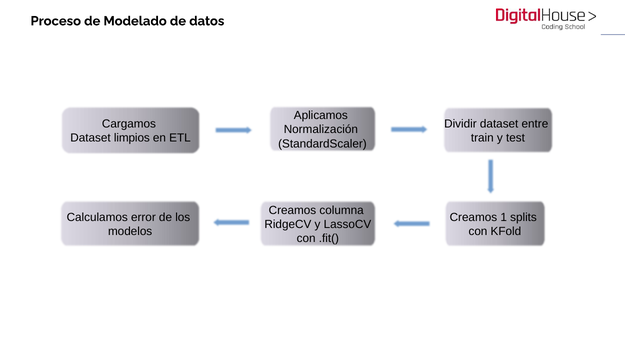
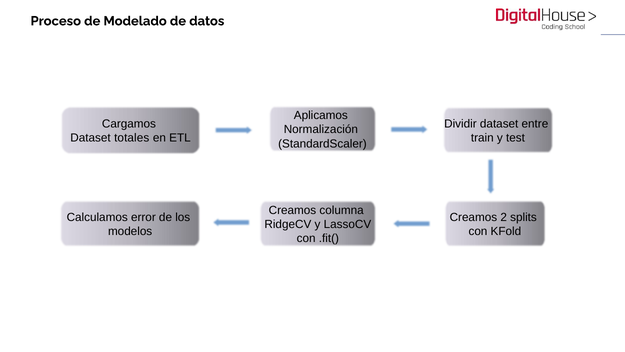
limpios: limpios -> totales
1: 1 -> 2
